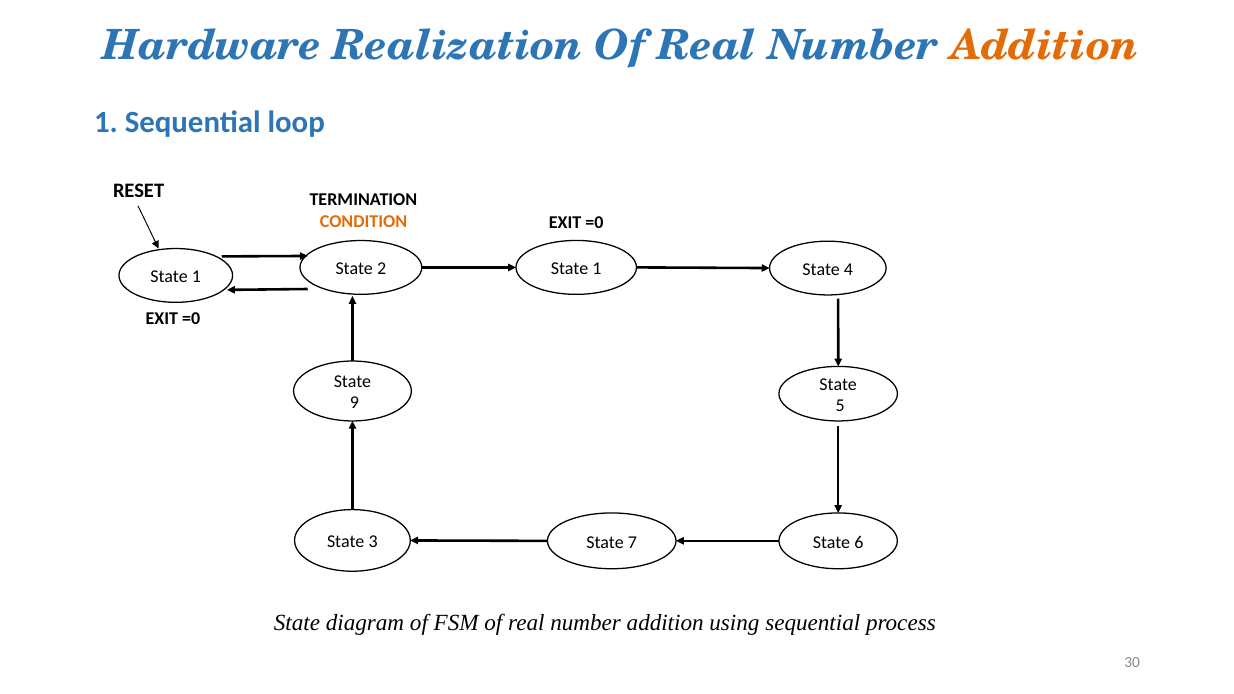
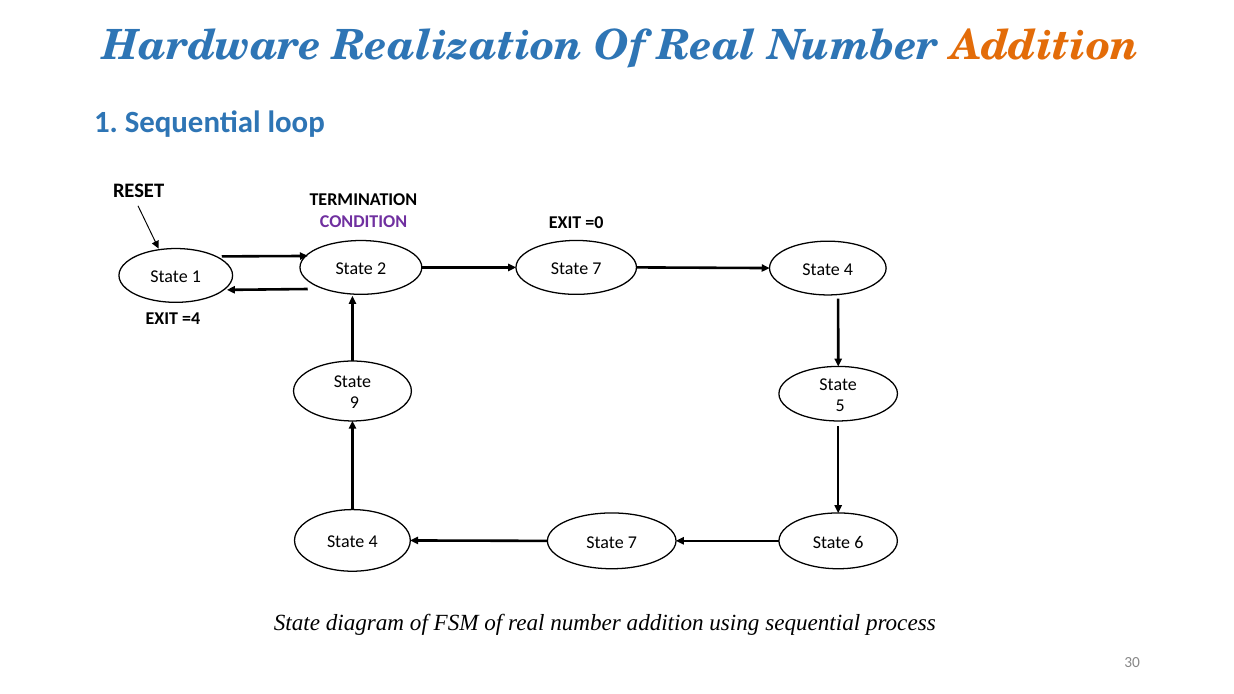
CONDITION colour: orange -> purple
1 at (597, 269): 1 -> 7
=0 at (191, 319): =0 -> =4
3 at (373, 542): 3 -> 4
